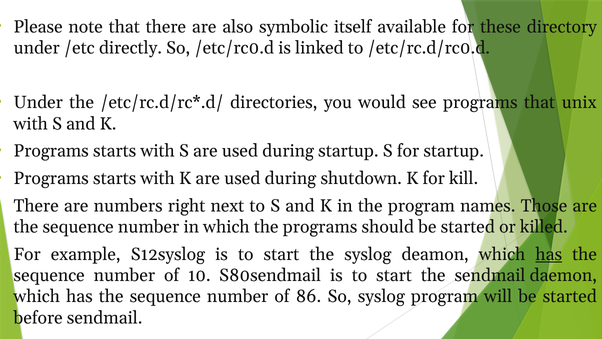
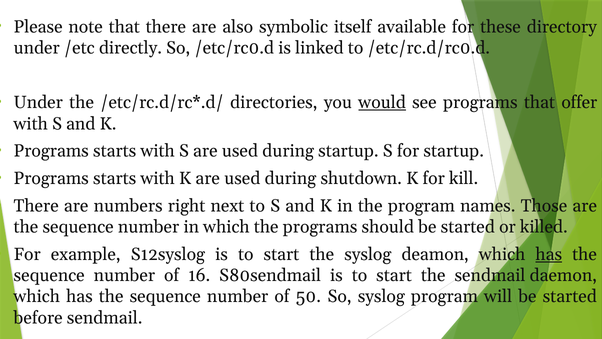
would underline: none -> present
unix: unix -> offer
10: 10 -> 16
86: 86 -> 50
